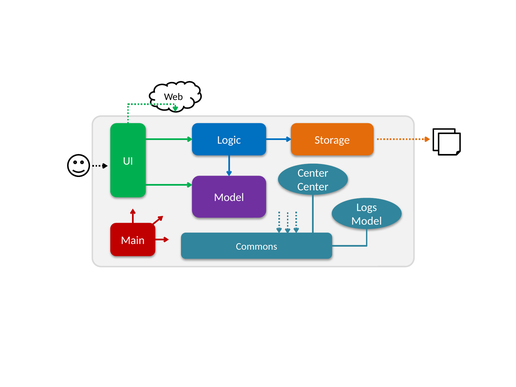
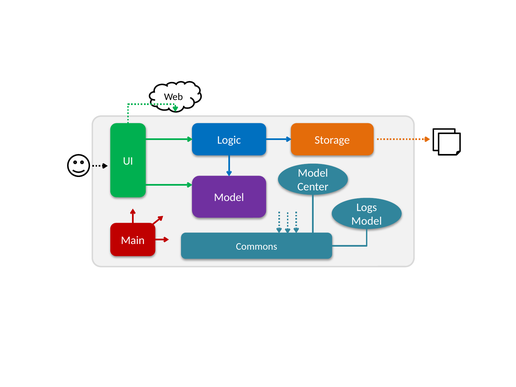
Center at (313, 173): Center -> Model
